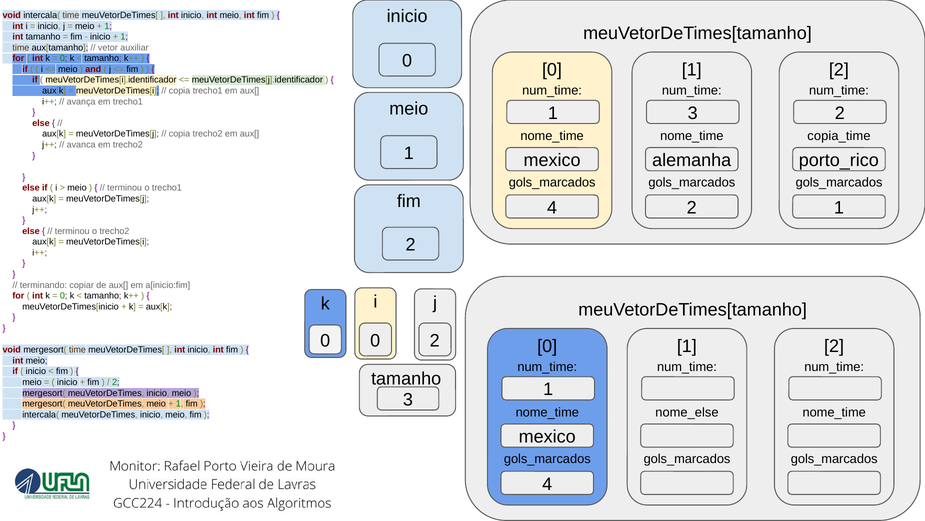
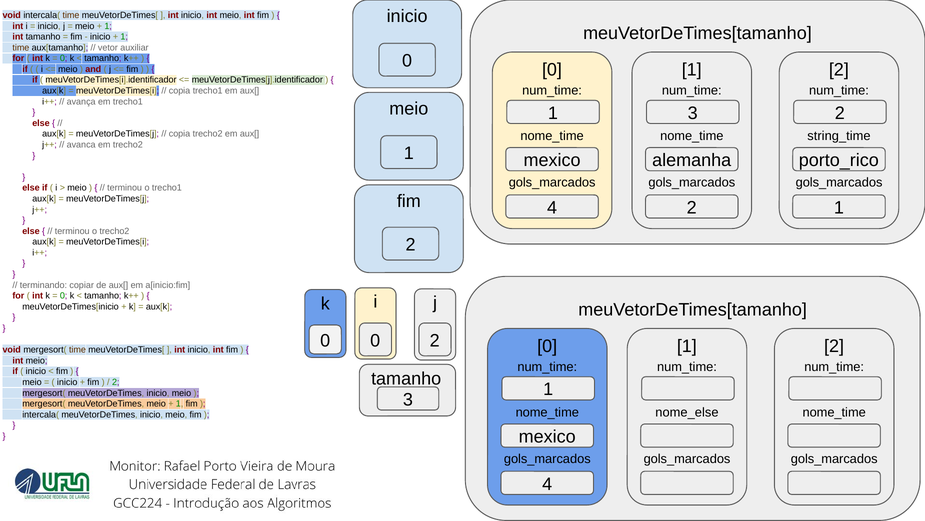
copia_time: copia_time -> string_time
